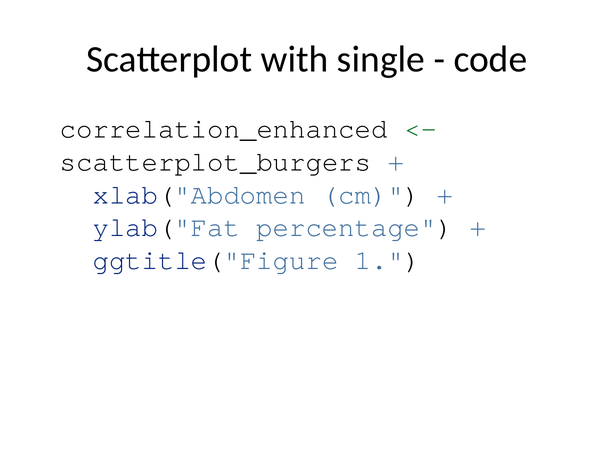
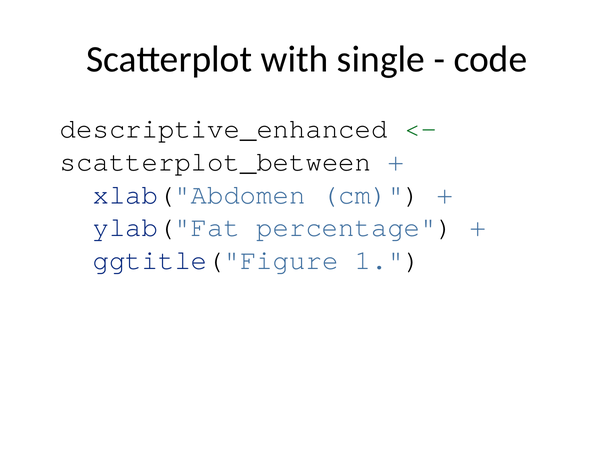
correlation_enhanced: correlation_enhanced -> descriptive_enhanced
scatterplot_burgers: scatterplot_burgers -> scatterplot_between
